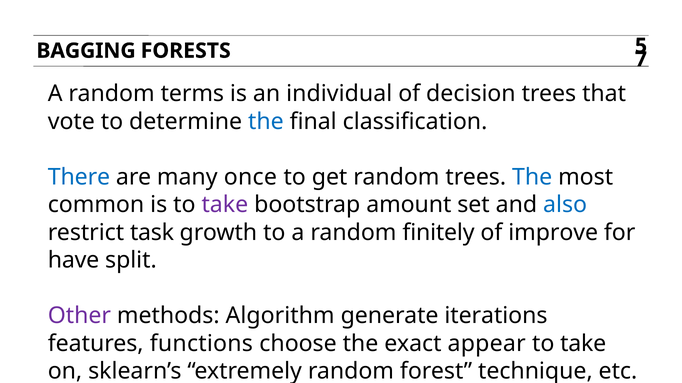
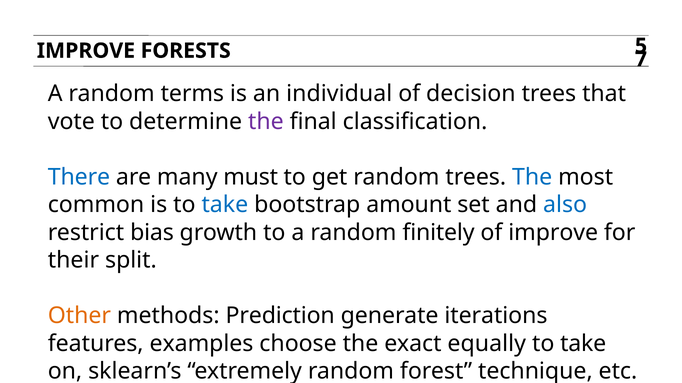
BAGGING at (86, 51): BAGGING -> IMPROVE
the at (266, 121) colour: blue -> purple
once: once -> must
take at (225, 205) colour: purple -> blue
task: task -> bias
have: have -> their
Other colour: purple -> orange
Algorithm: Algorithm -> Prediction
functions: functions -> examples
appear: appear -> equally
